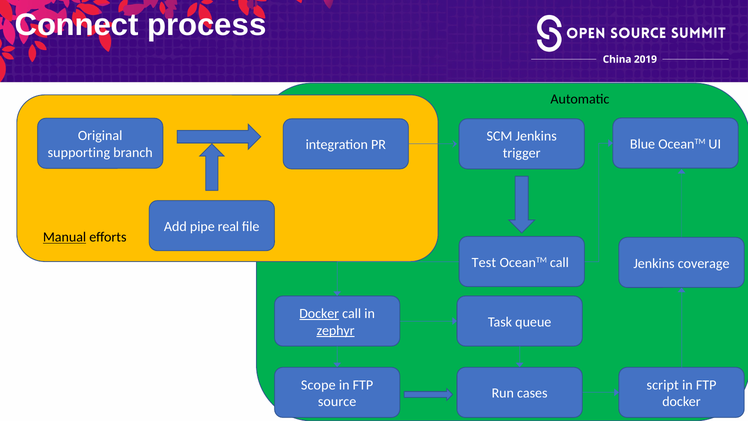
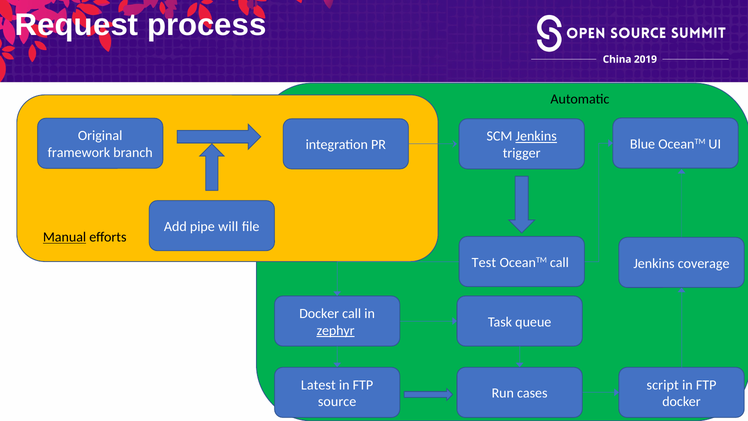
Connect: Connect -> Request
Jenkins at (536, 136) underline: none -> present
supporting: supporting -> framework
real: real -> will
Docker at (319, 313) underline: present -> none
Scope: Scope -> Latest
